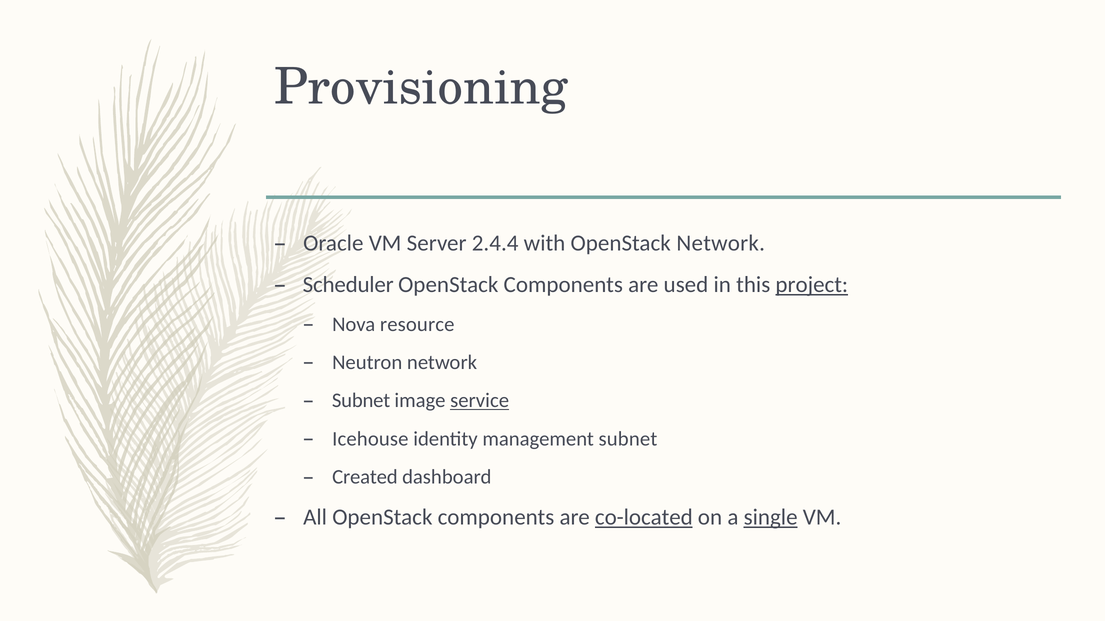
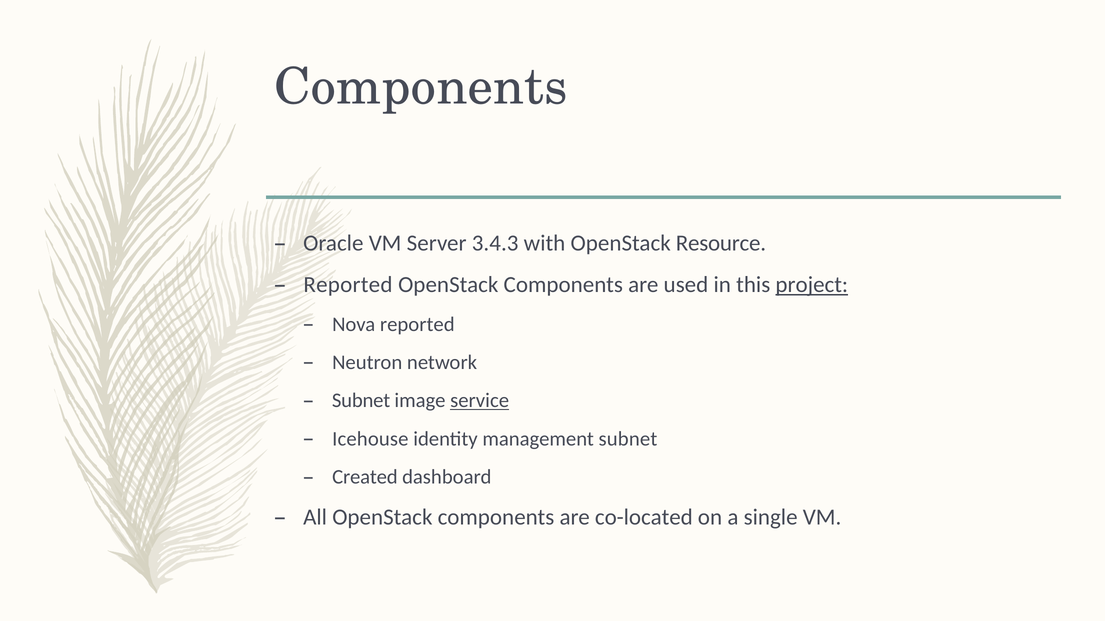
Provisioning at (421, 87): Provisioning -> Components
2.4.4: 2.4.4 -> 3.4.3
OpenStack Network: Network -> Resource
Scheduler at (348, 285): Scheduler -> Reported
Nova resource: resource -> reported
co-located underline: present -> none
single underline: present -> none
